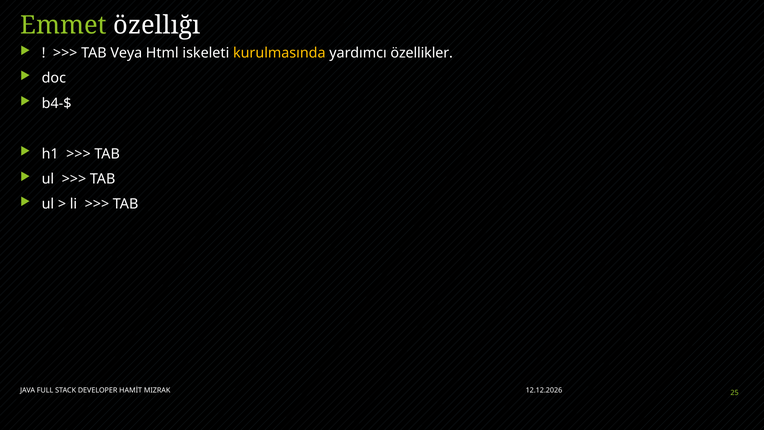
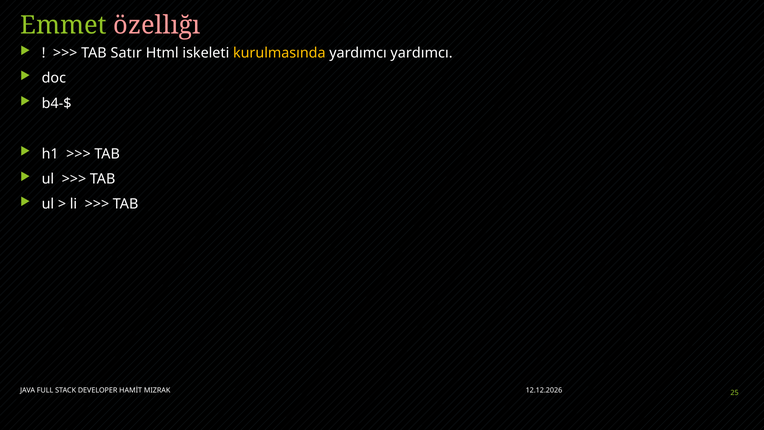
özellığı colour: white -> pink
Veya: Veya -> Satır
yardımcı özellikler: özellikler -> yardımcı
